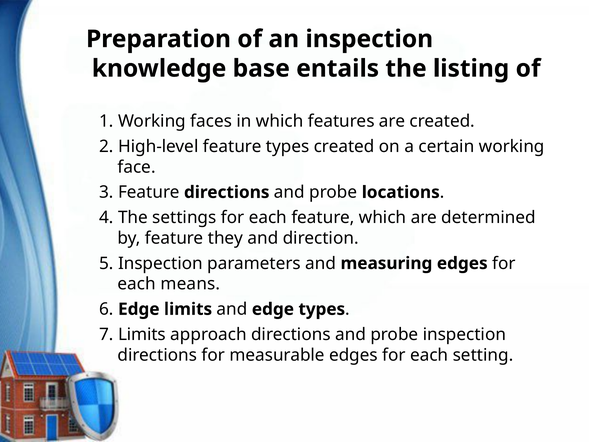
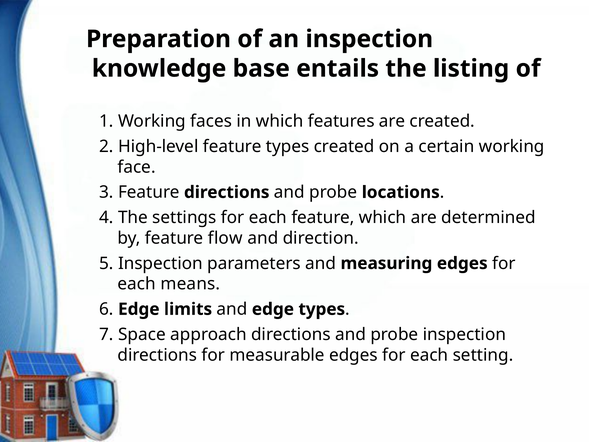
they: they -> flow
7 Limits: Limits -> Space
